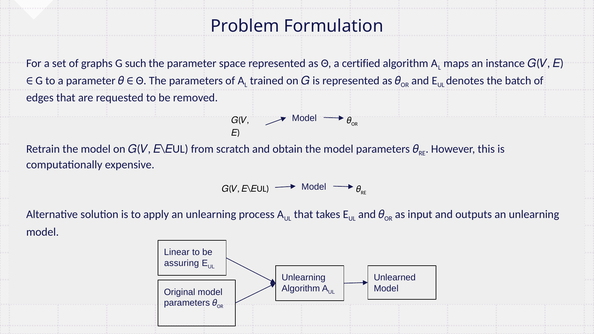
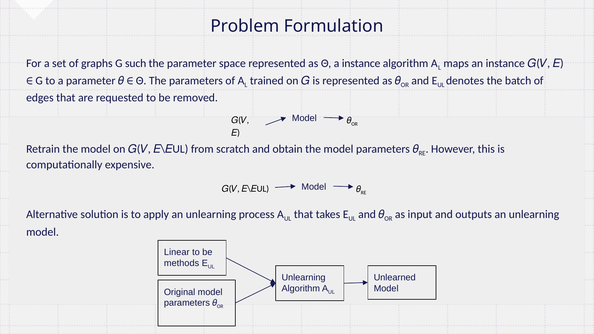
a certified: certified -> instance
assuring: assuring -> methods
